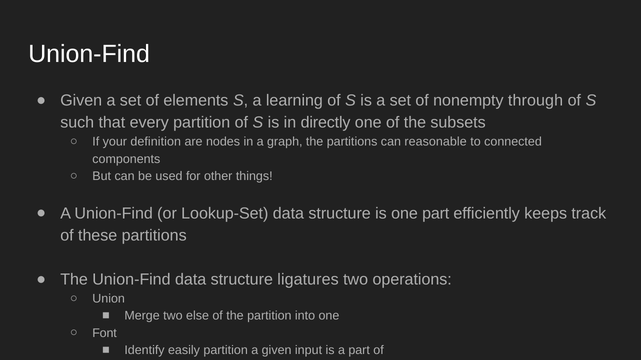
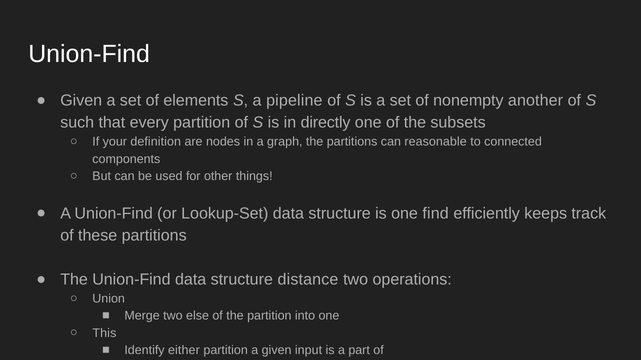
learning: learning -> pipeline
through: through -> another
one part: part -> find
ligatures: ligatures -> distance
Font: Font -> This
easily: easily -> either
